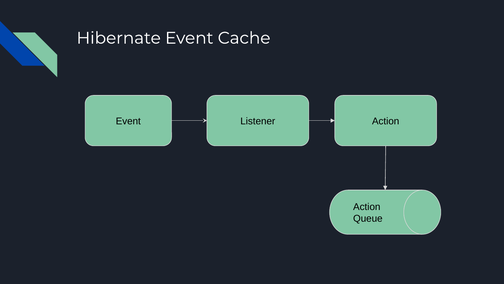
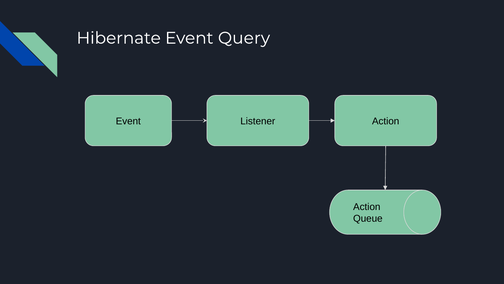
Cache: Cache -> Query
